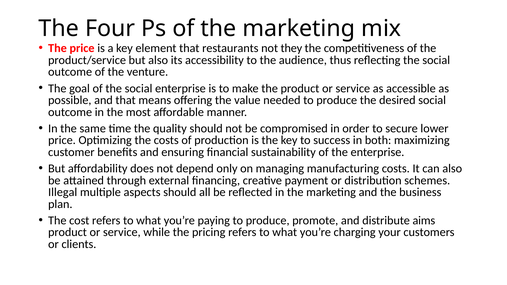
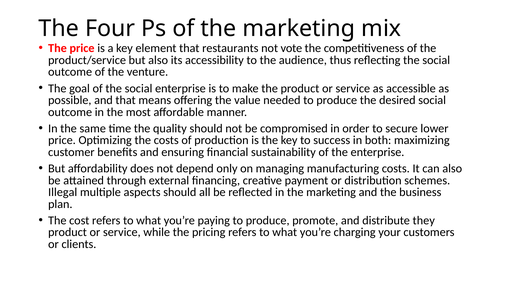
they: they -> vote
aims: aims -> they
